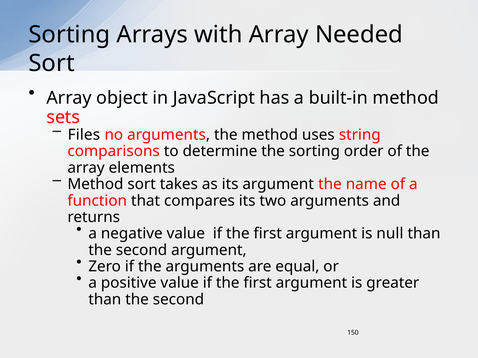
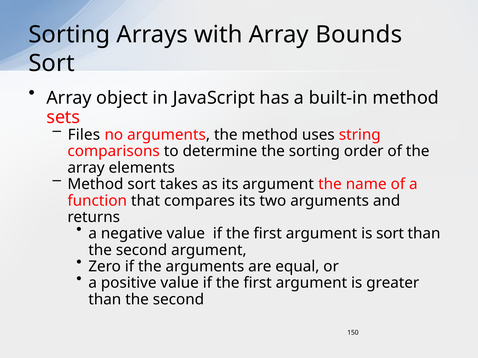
Needed: Needed -> Bounds
is null: null -> sort
